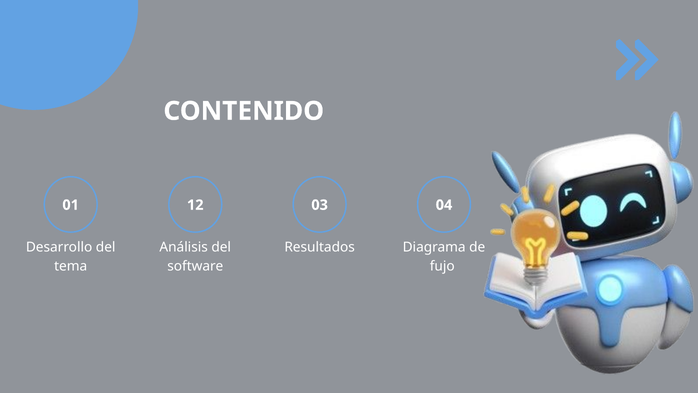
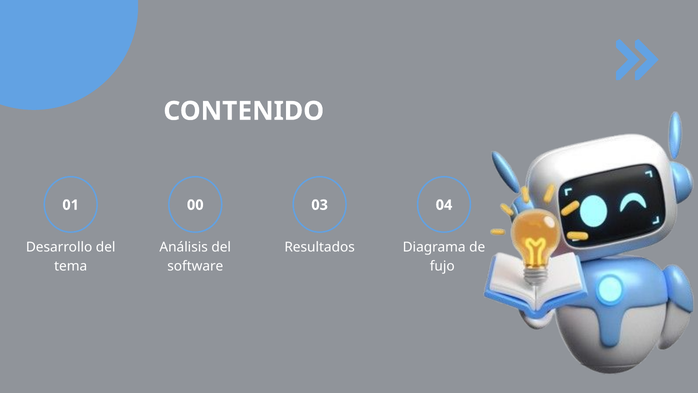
12: 12 -> 00
